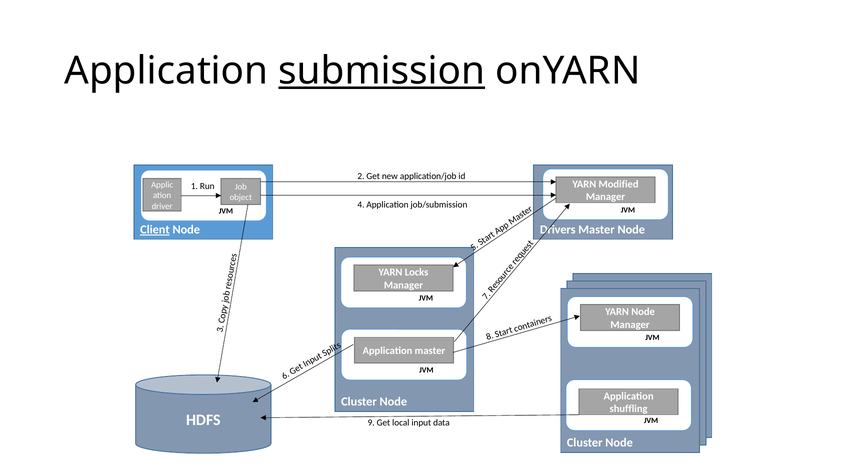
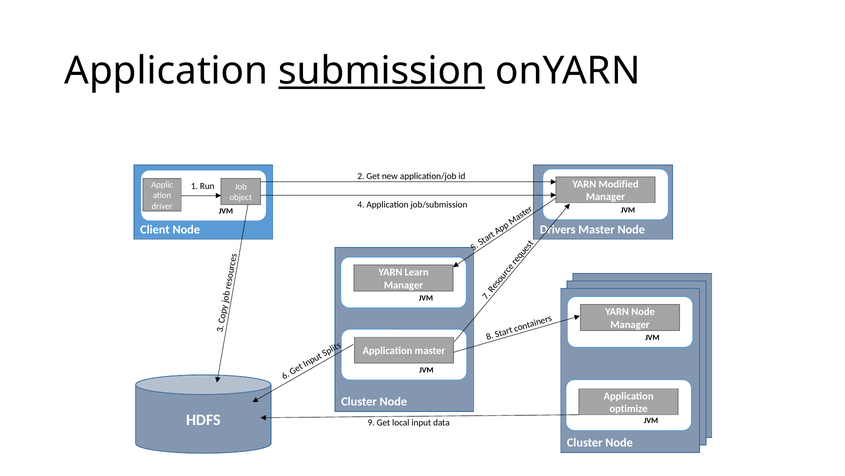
Client underline: present -> none
Locks: Locks -> Learn
shuffling: shuffling -> optimize
